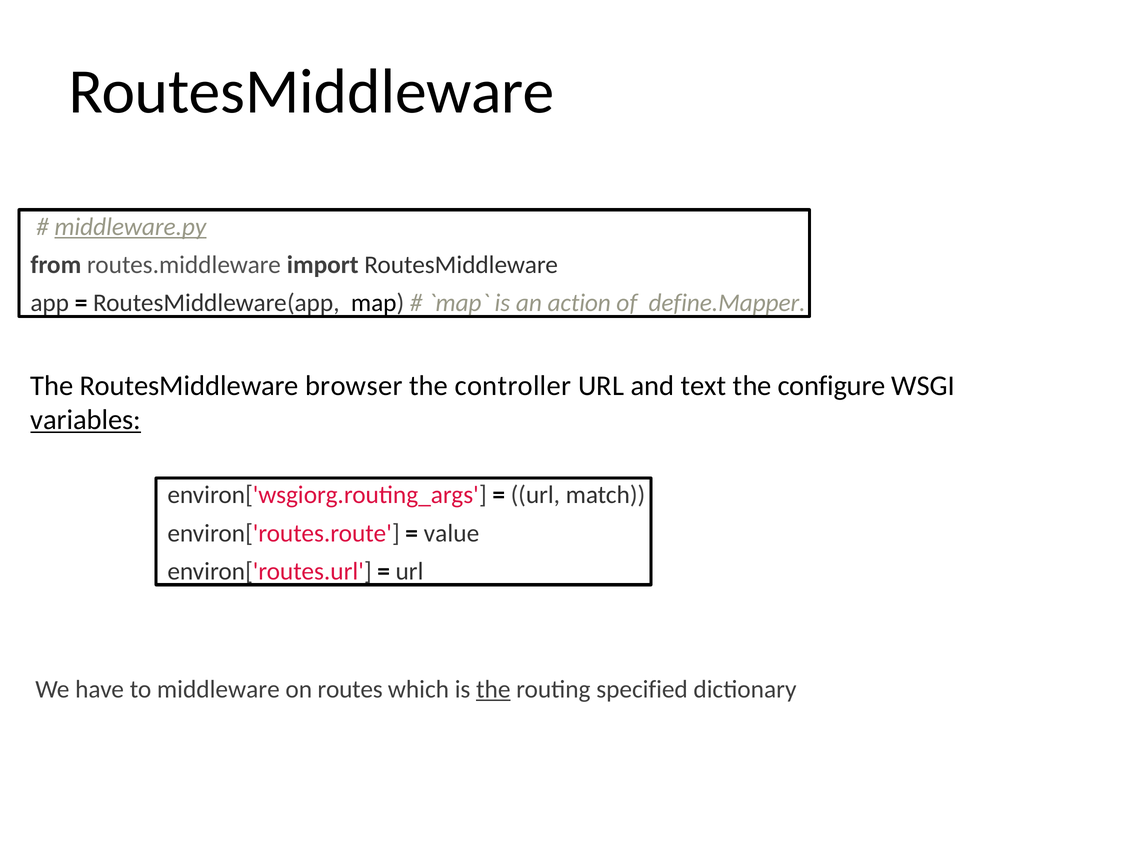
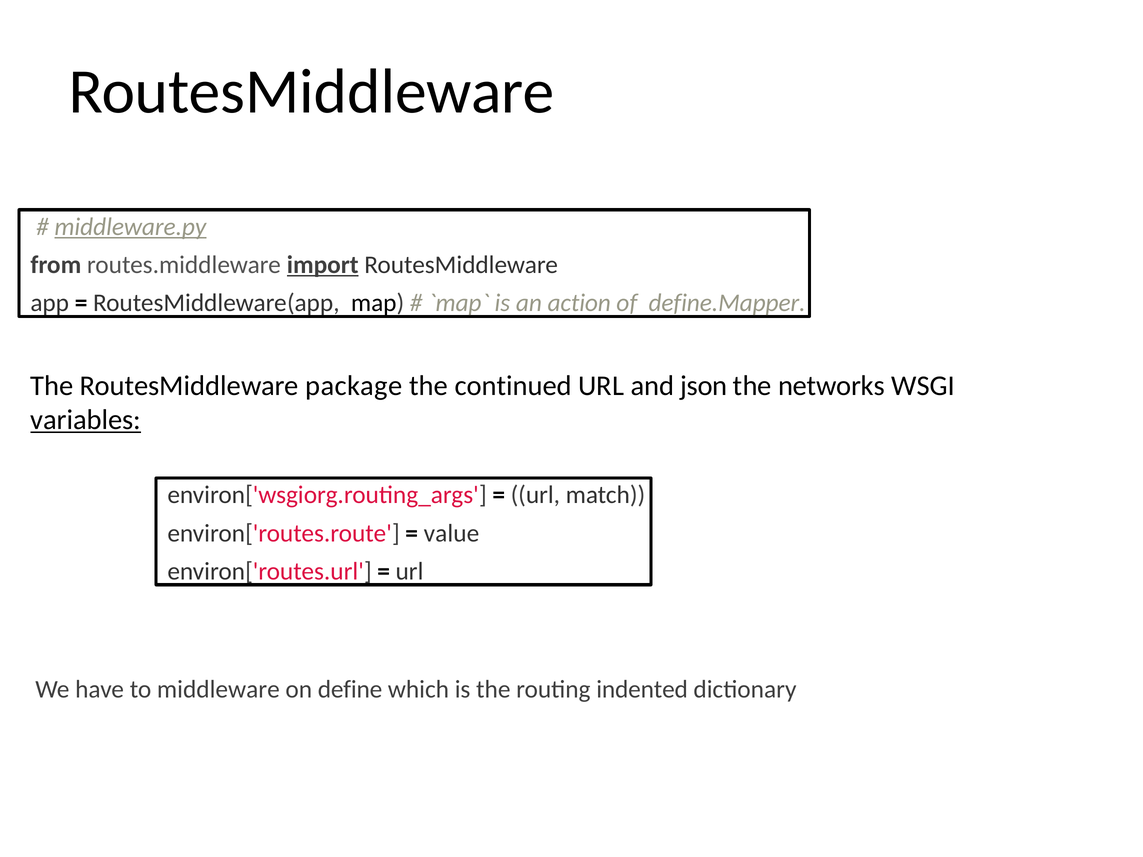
import underline: none -> present
browser: browser -> package
controller: controller -> continued
text: text -> json
configure: configure -> networks
routes: routes -> define
the at (493, 690) underline: present -> none
specified: specified -> indented
